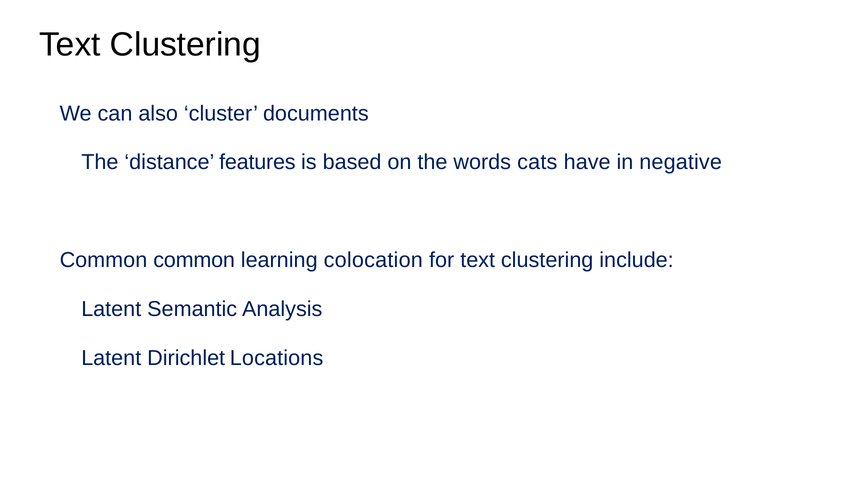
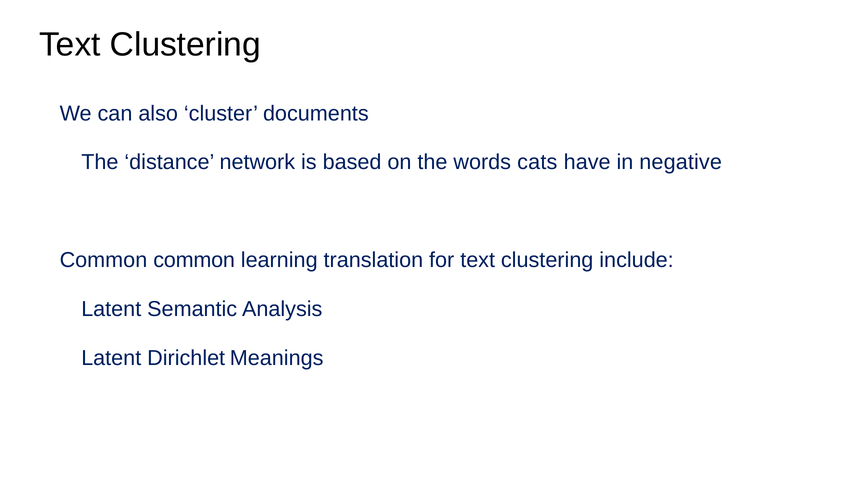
features: features -> network
colocation: colocation -> translation
Locations: Locations -> Meanings
